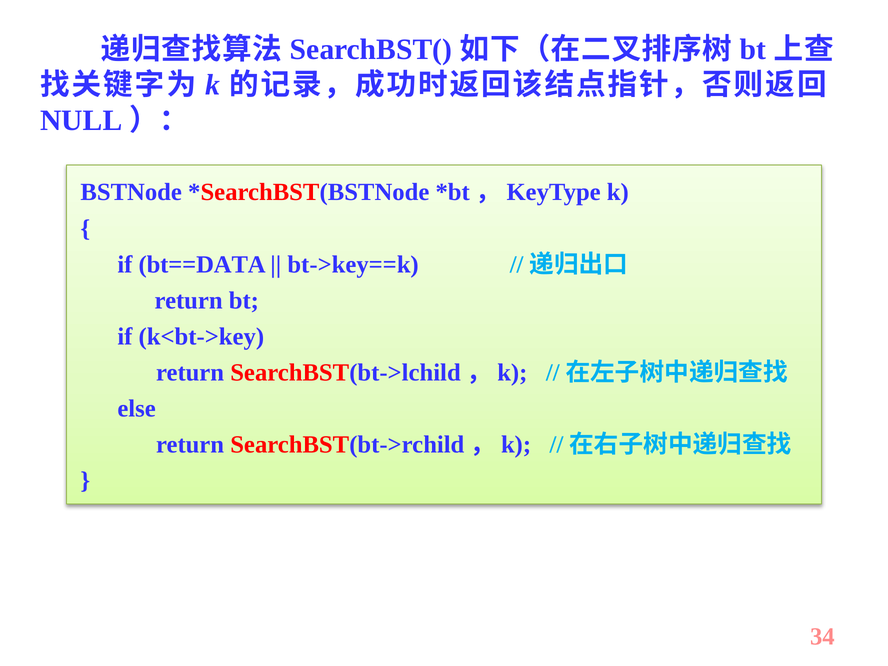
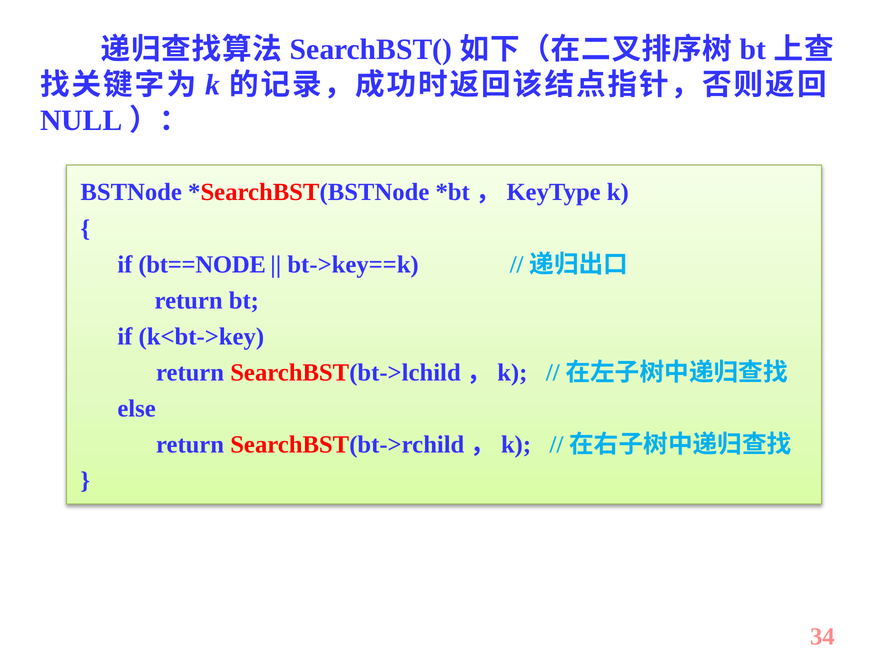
bt==DATA: bt==DATA -> bt==NODE
